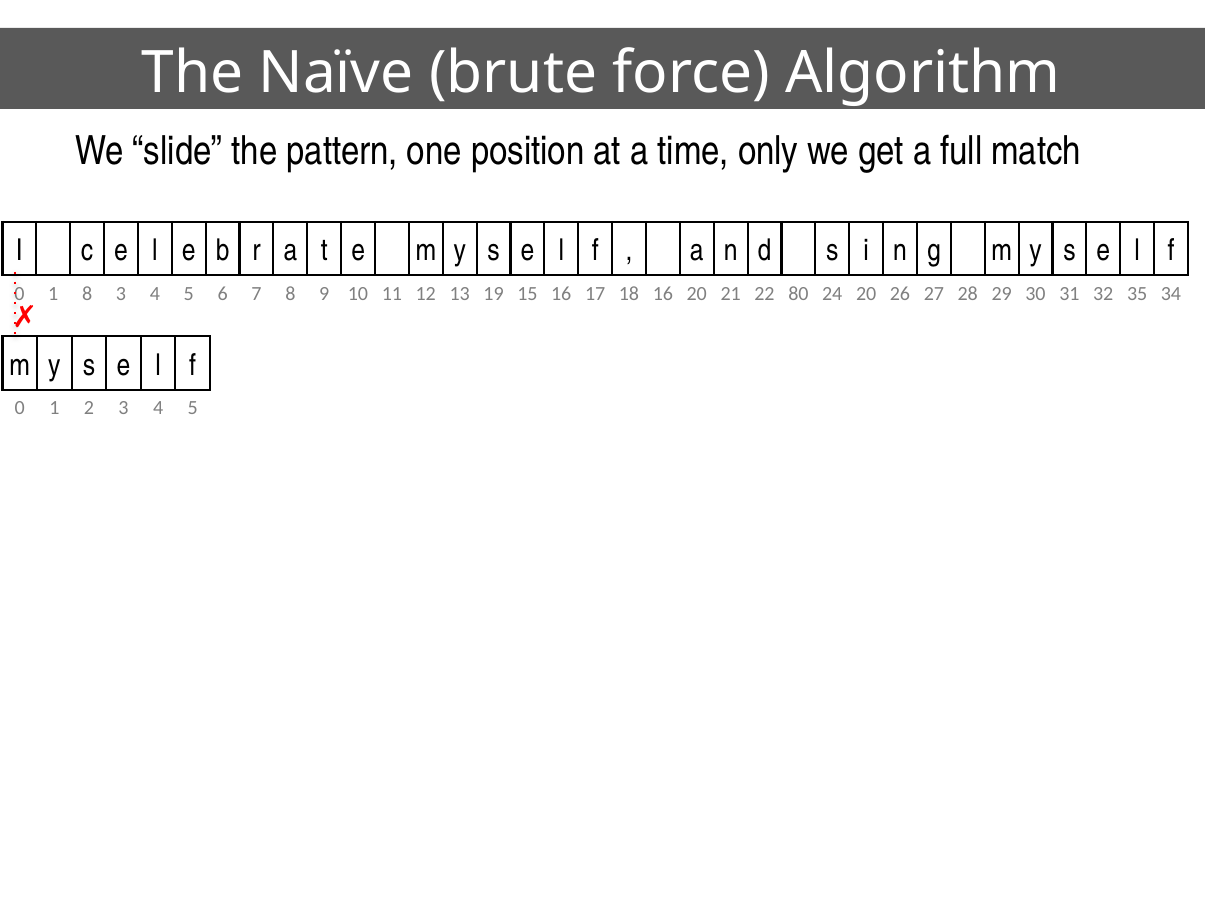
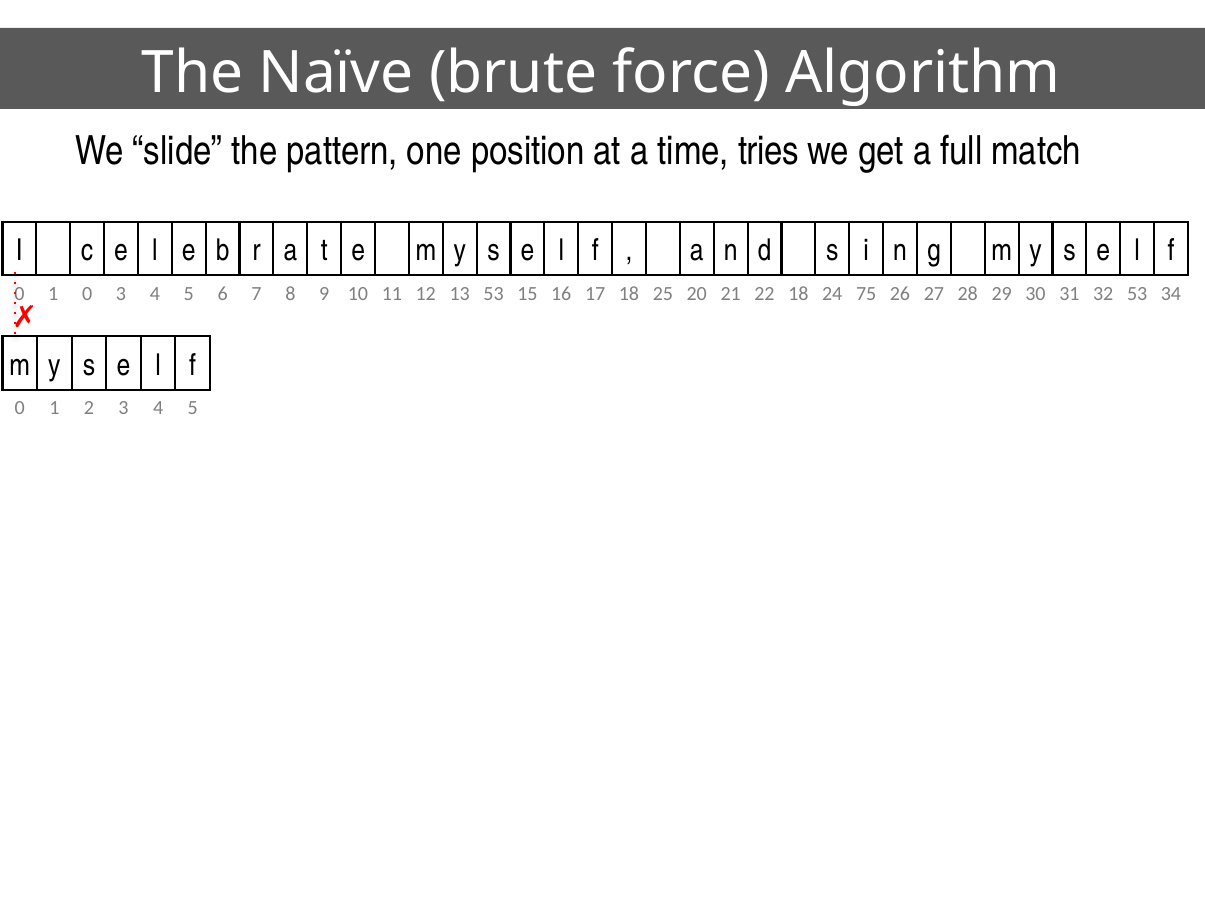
only: only -> tries
1 8: 8 -> 0
13 19: 19 -> 53
18 16: 16 -> 25
22 80: 80 -> 18
24 20: 20 -> 75
32 35: 35 -> 53
